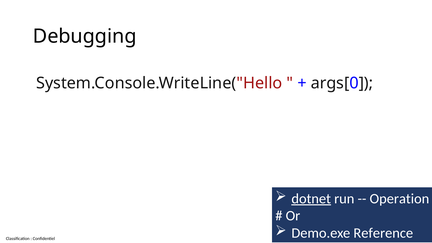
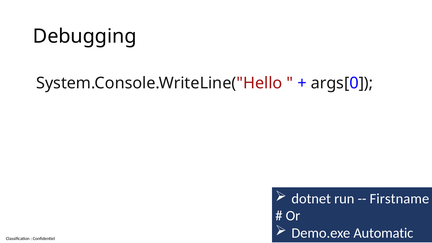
dotnet underline: present -> none
Operation: Operation -> Firstname
Reference: Reference -> Automatic
